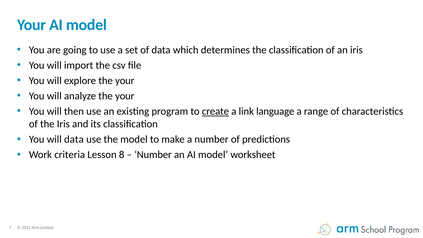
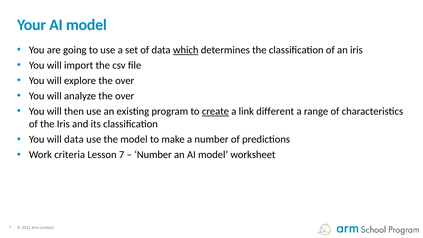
which underline: none -> present
explore the your: your -> over
analyze the your: your -> over
language: language -> different
Lesson 8: 8 -> 7
